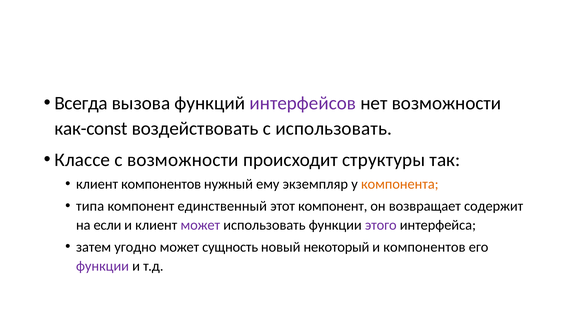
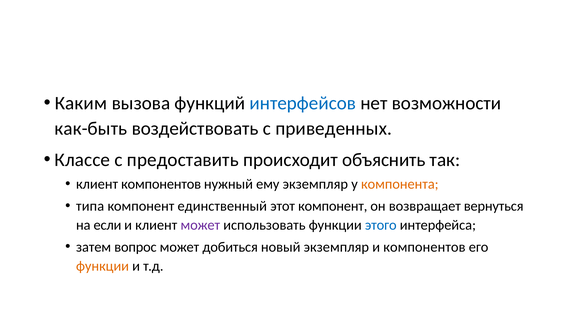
Всегда: Всегда -> Каким
интерфейсов colour: purple -> blue
как-const: как-const -> как-быть
с использовать: использовать -> приведенных
с возможности: возможности -> предоставить
структуры: структуры -> объяснить
содержит: содержит -> вернуться
этого colour: purple -> blue
угодно: угодно -> вопрос
сущность: сущность -> добиться
новый некоторый: некоторый -> экземпляр
функции at (103, 266) colour: purple -> orange
